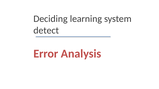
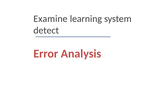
Deciding: Deciding -> Examine
